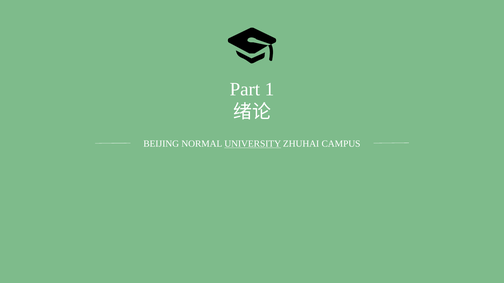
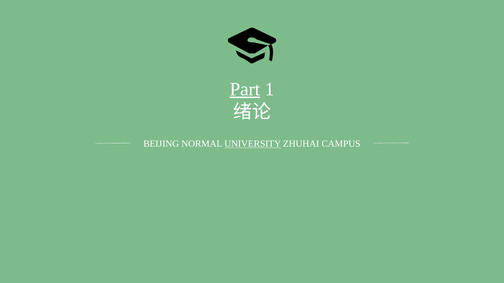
Part underline: none -> present
